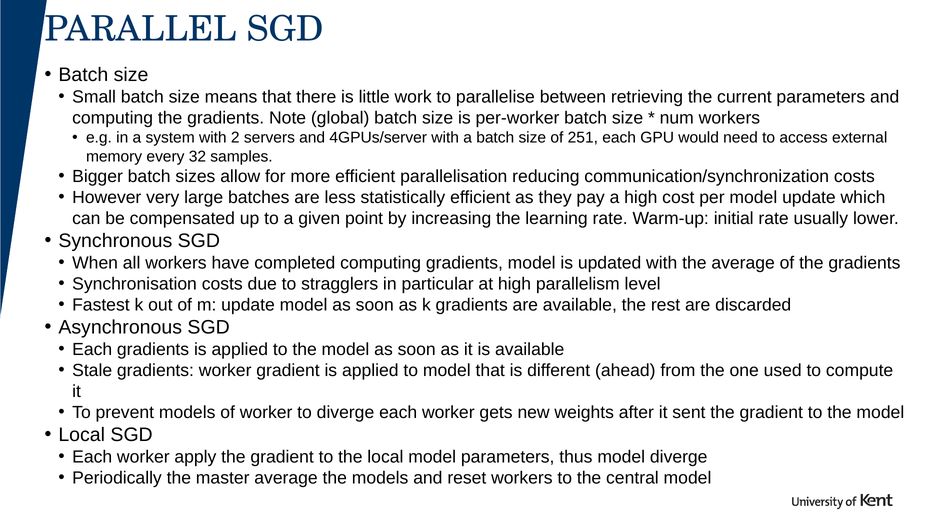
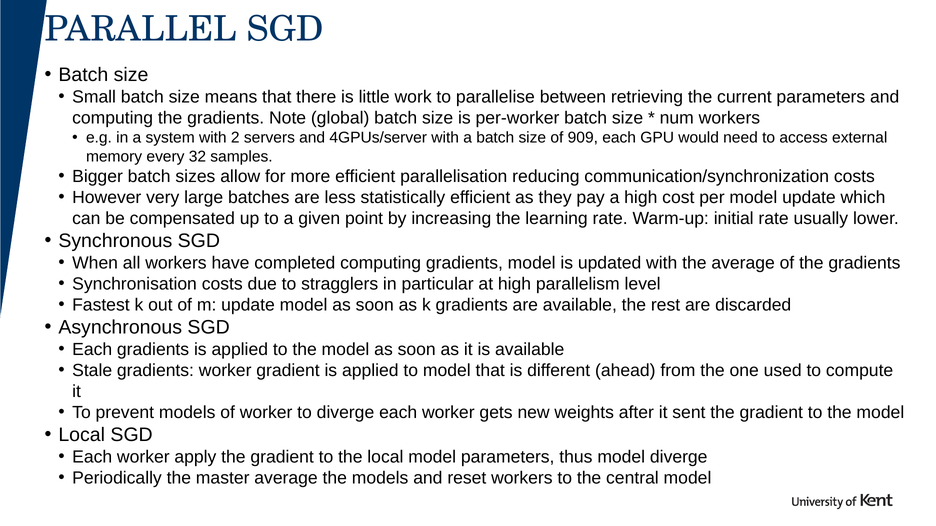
251: 251 -> 909
